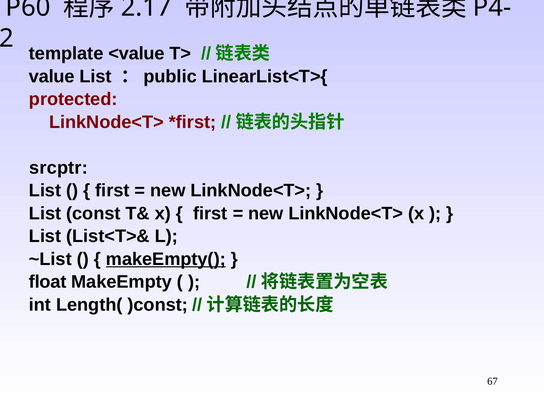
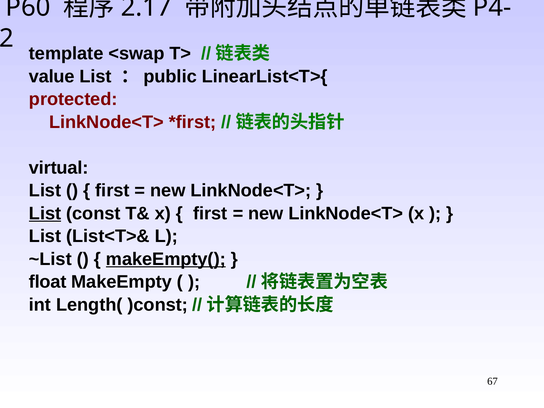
<value: <value -> <swap
srcptr: srcptr -> virtual
List at (45, 213) underline: none -> present
